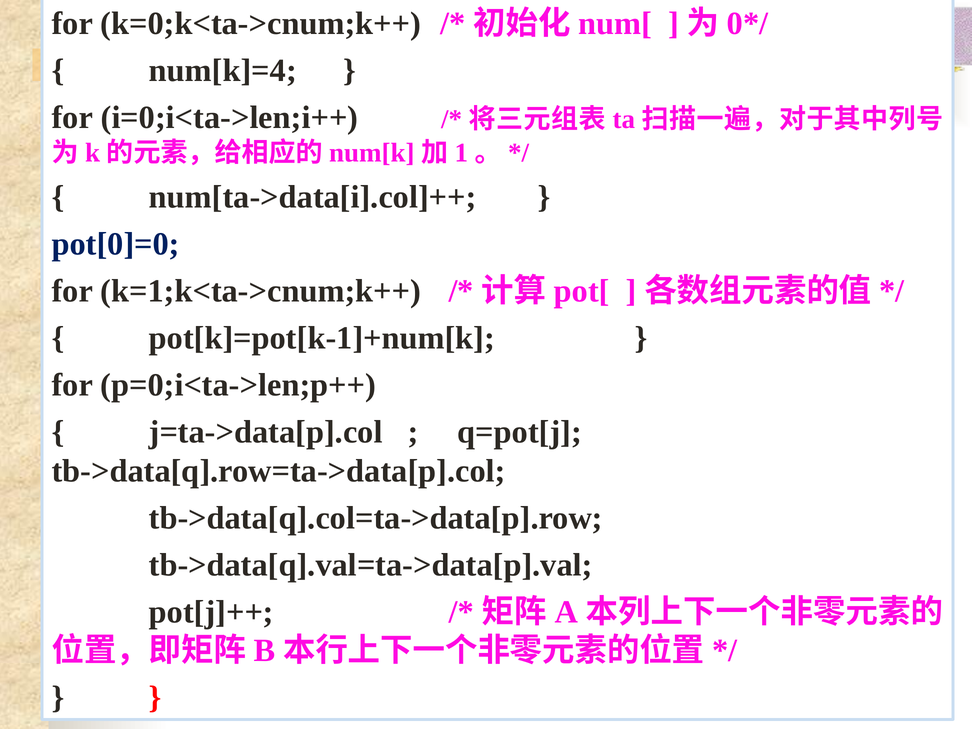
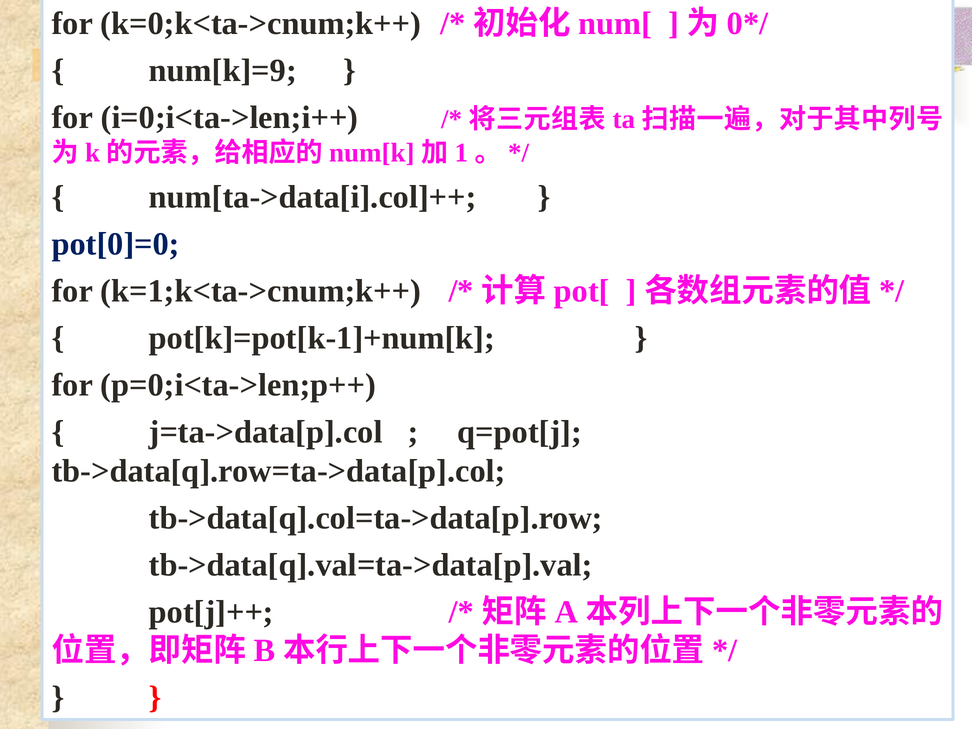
num[k]=4: num[k]=4 -> num[k]=9
